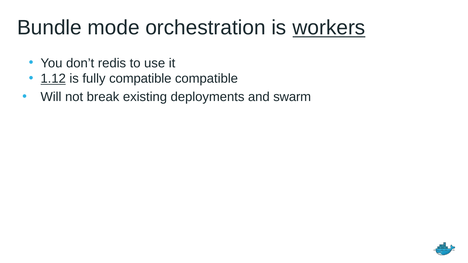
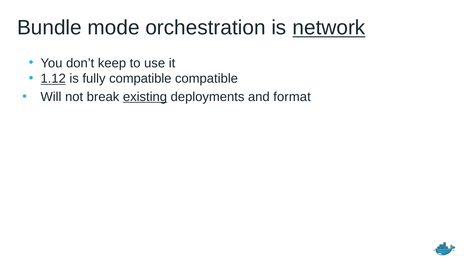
workers: workers -> network
redis: redis -> keep
existing underline: none -> present
swarm: swarm -> format
